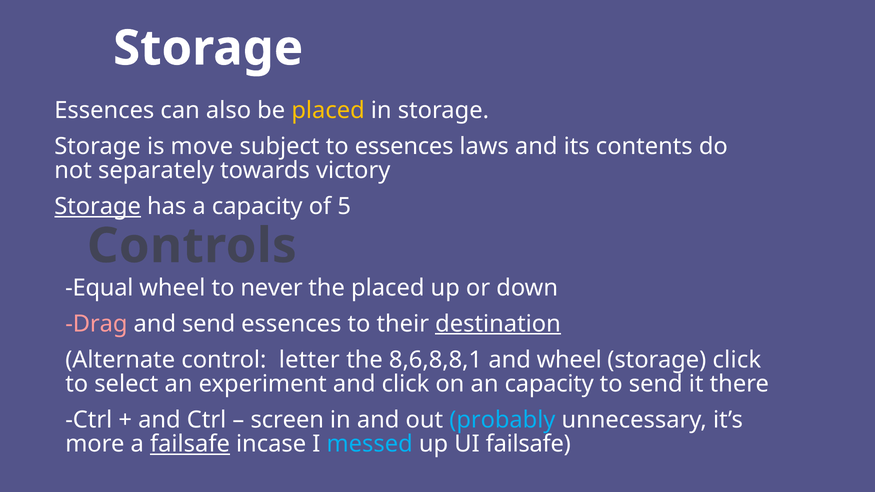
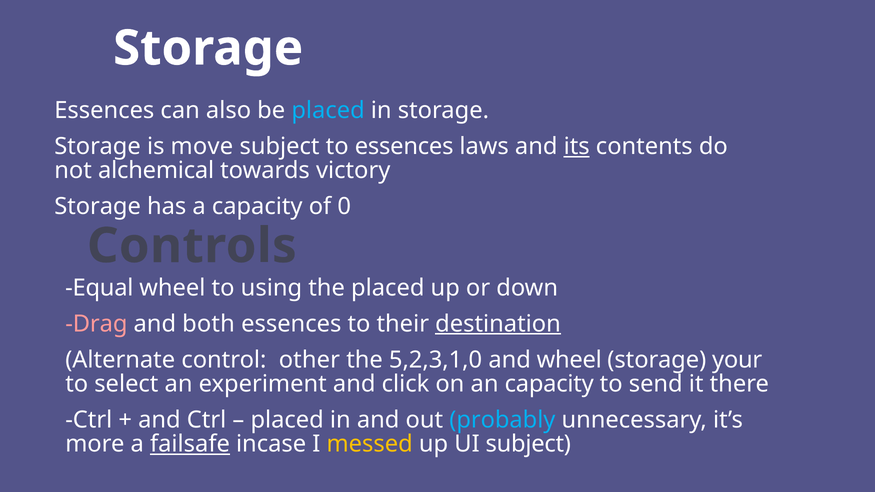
placed at (328, 111) colour: yellow -> light blue
its underline: none -> present
separately: separately -> alchemical
Storage at (98, 207) underline: present -> none
5: 5 -> 0
never: never -> using
and send: send -> both
letter: letter -> other
8,6,8,8,1: 8,6,8,8,1 -> 5,2,3,1,0
storage click: click -> your
screen at (287, 420): screen -> placed
messed colour: light blue -> yellow
UI failsafe: failsafe -> subject
